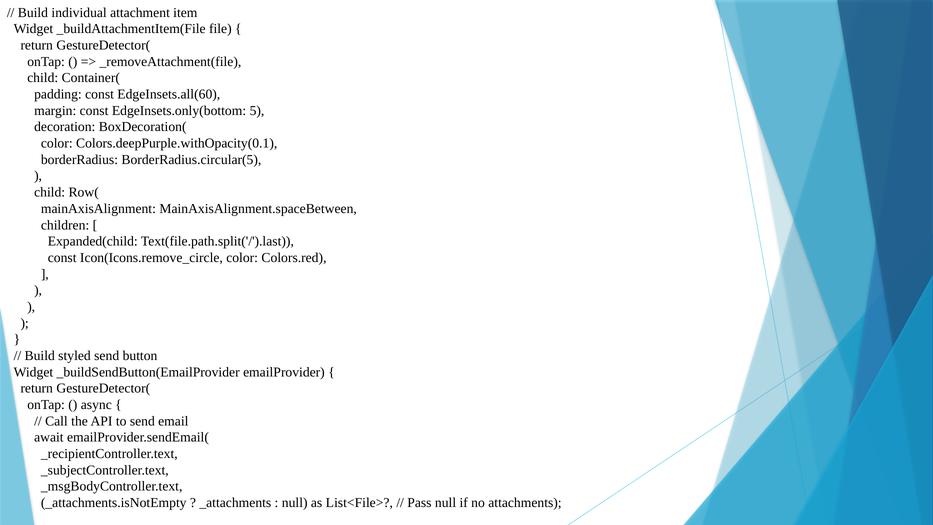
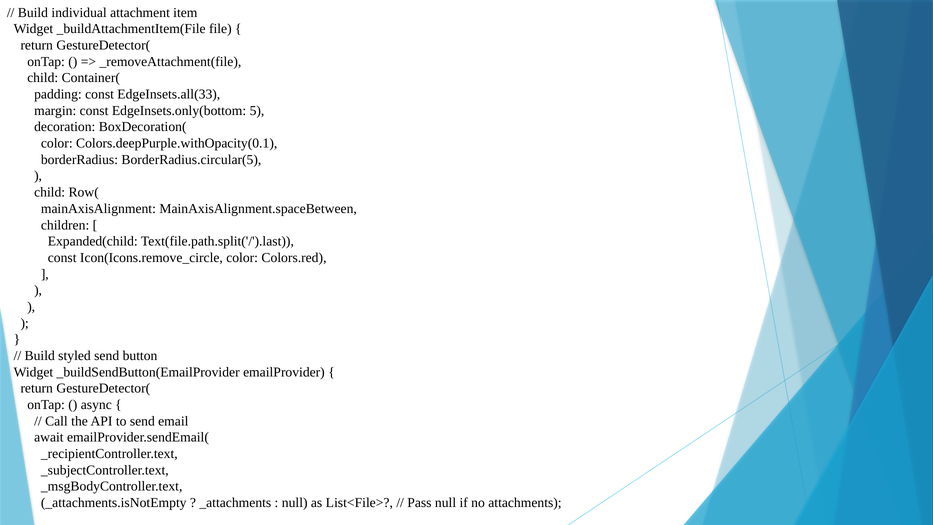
EdgeInsets.all(60: EdgeInsets.all(60 -> EdgeInsets.all(33
